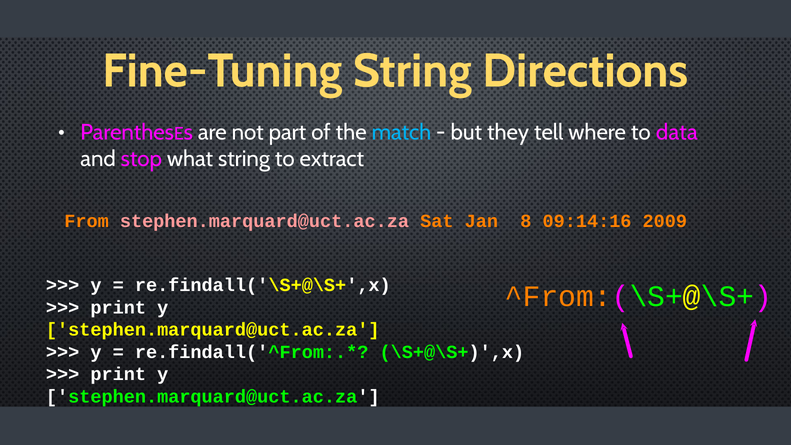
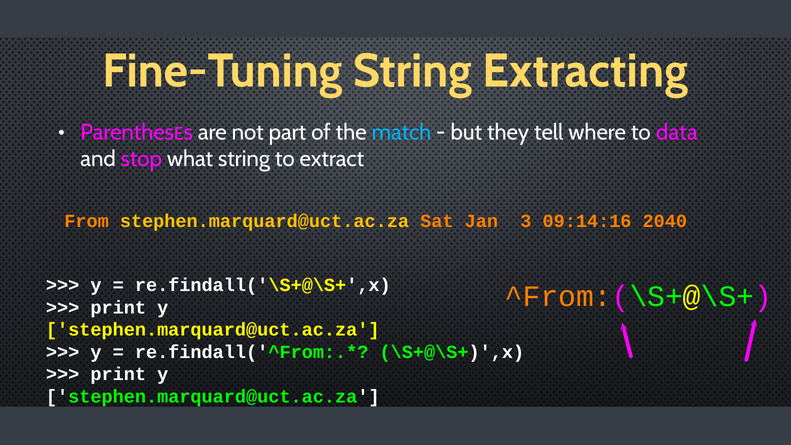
Directions: Directions -> Extracting
stephen.marquard@uct.ac.za at (264, 221) colour: pink -> yellow
8: 8 -> 3
2009: 2009 -> 2040
